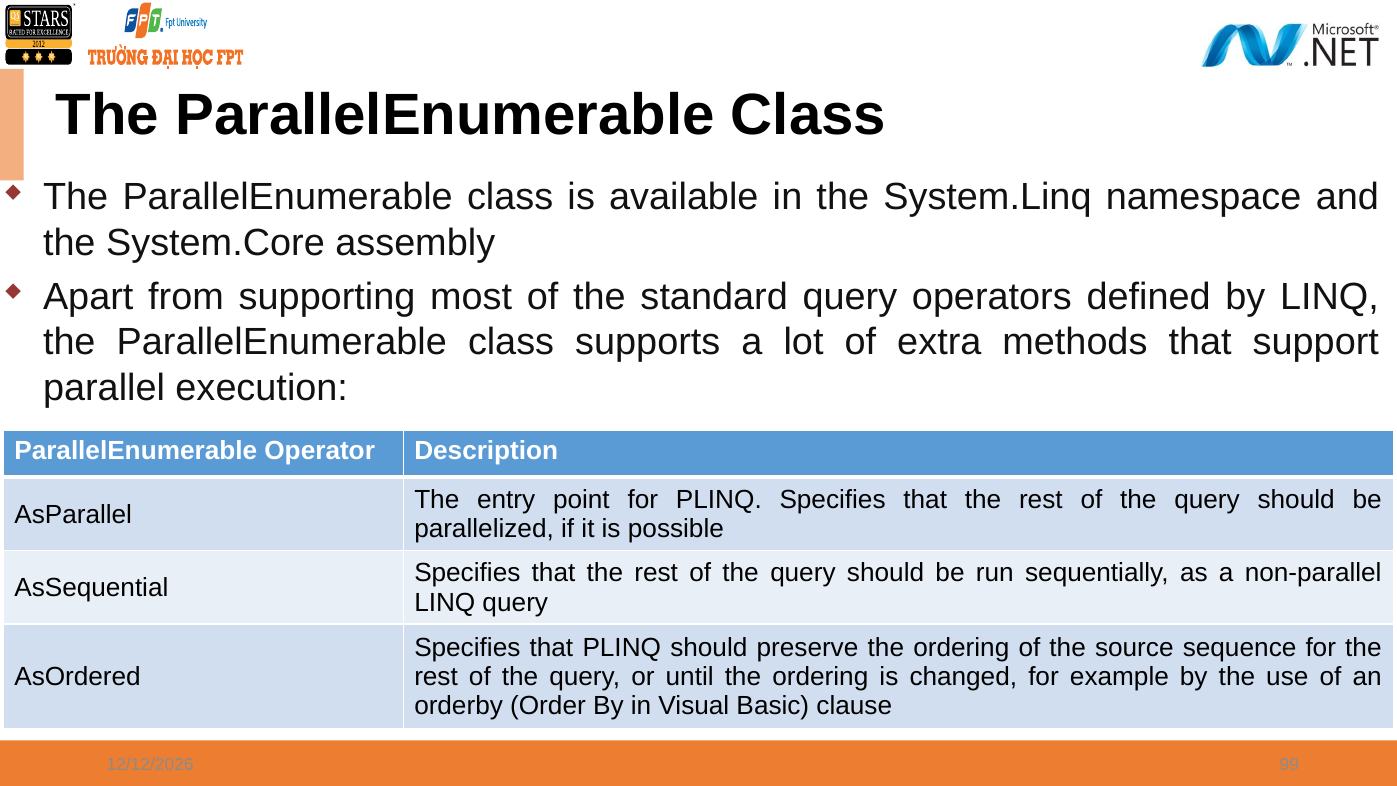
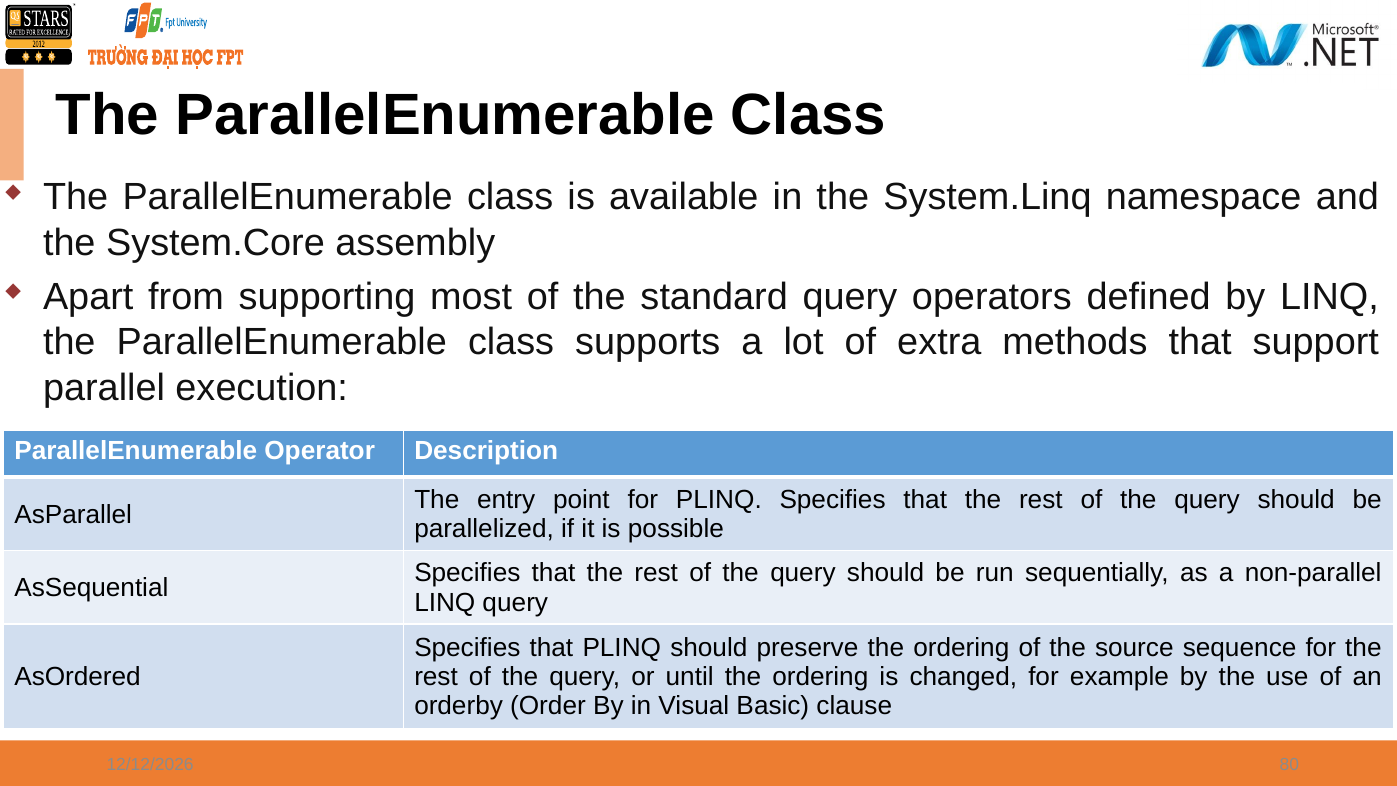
99: 99 -> 80
